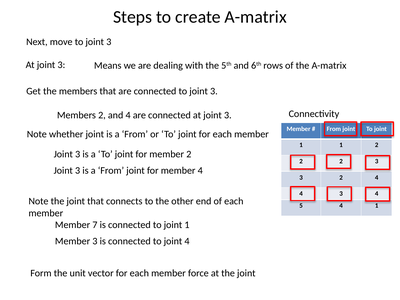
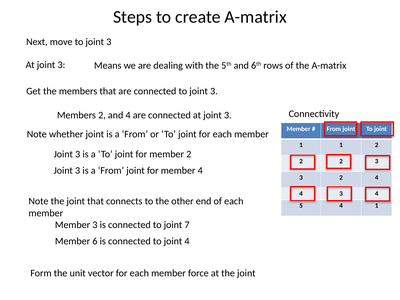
Member 7: 7 -> 3
connected to joint 1: 1 -> 7
Member 3: 3 -> 6
